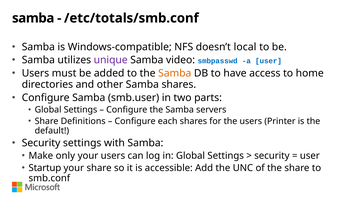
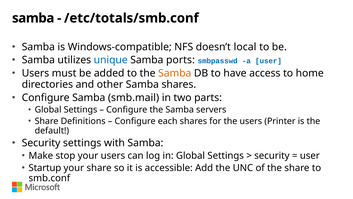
unique colour: purple -> blue
video: video -> ports
smb.user: smb.user -> smb.mail
only: only -> stop
